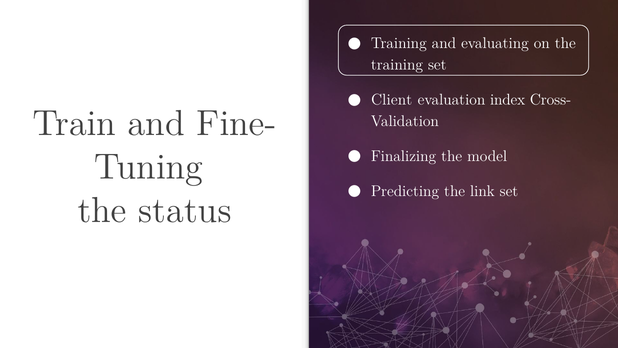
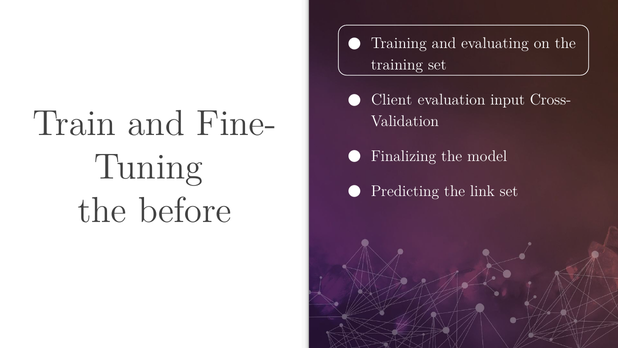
index: index -> input
status: status -> before
